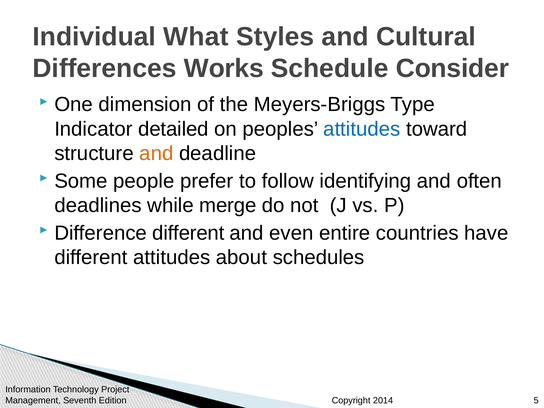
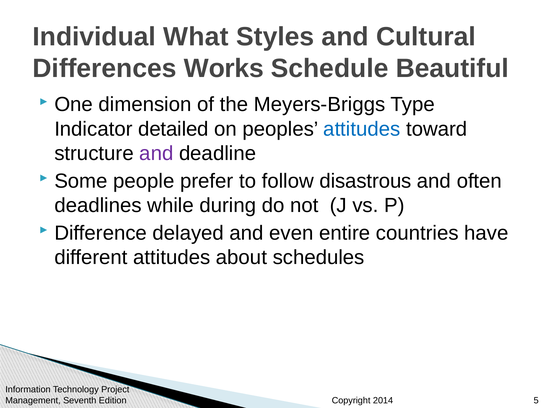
Consider: Consider -> Beautiful
and at (156, 154) colour: orange -> purple
identifying: identifying -> disastrous
merge: merge -> during
Difference different: different -> delayed
